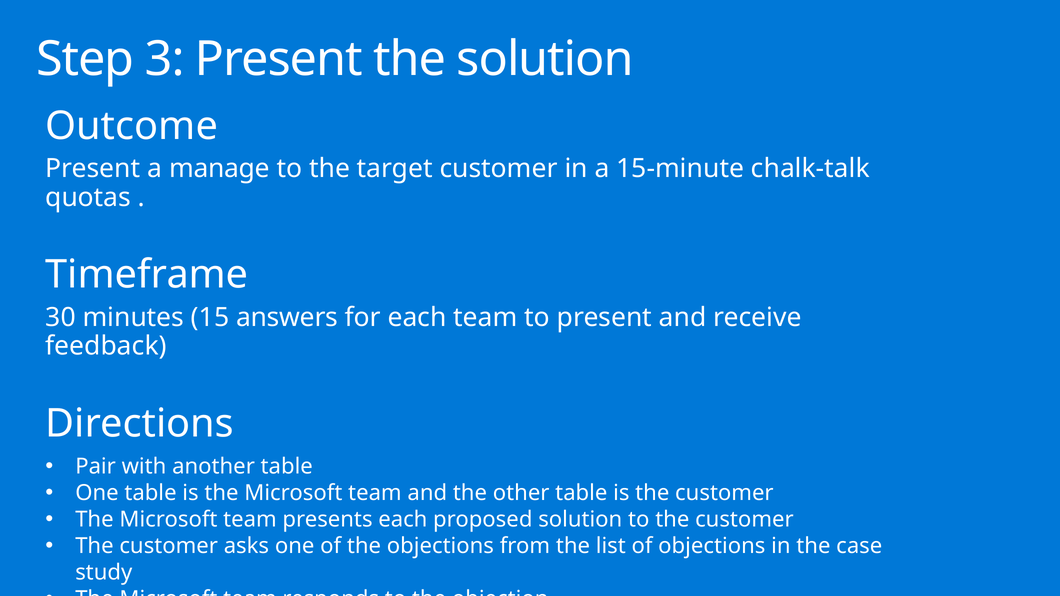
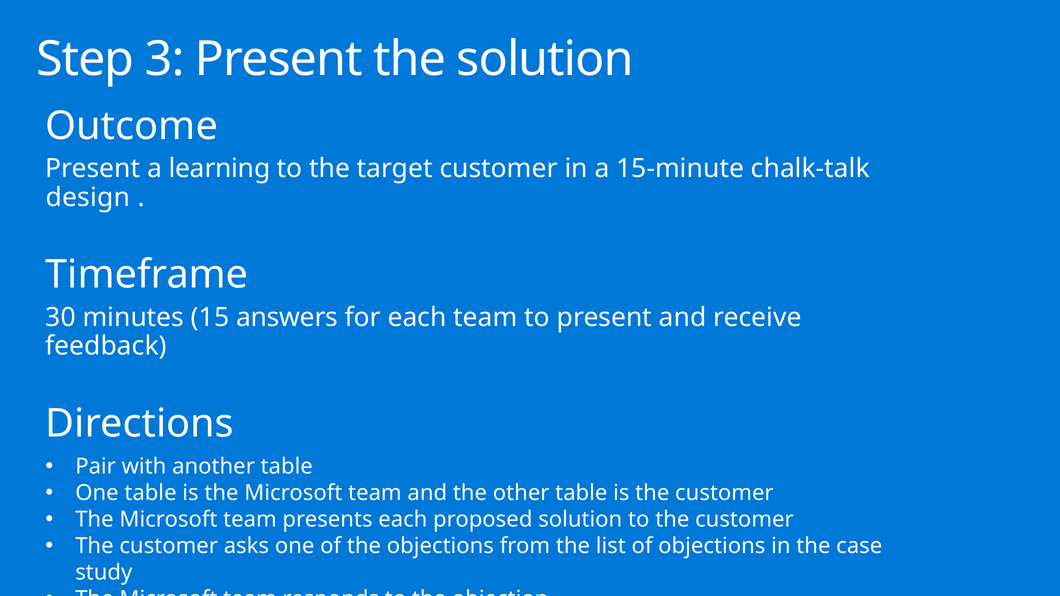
manage: manage -> learning
quotas: quotas -> design
